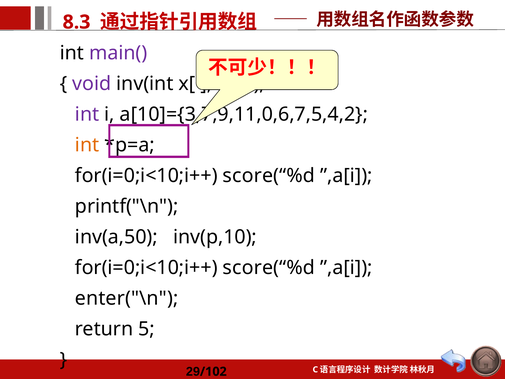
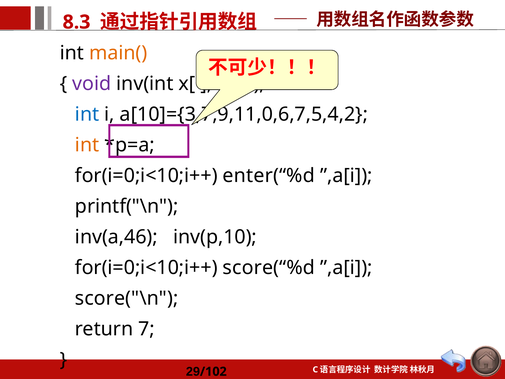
main( colour: purple -> orange
int at (87, 114) colour: purple -> blue
score(“%d at (269, 176): score(“%d -> enter(“%d
inv(a,50: inv(a,50 -> inv(a,46
enter("\n: enter("\n -> score("\n
5: 5 -> 7
